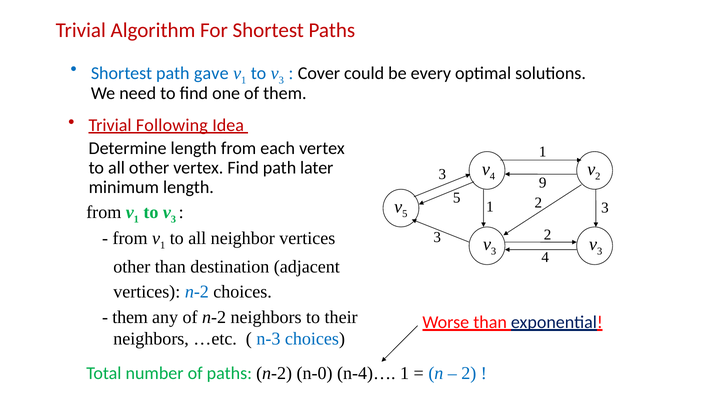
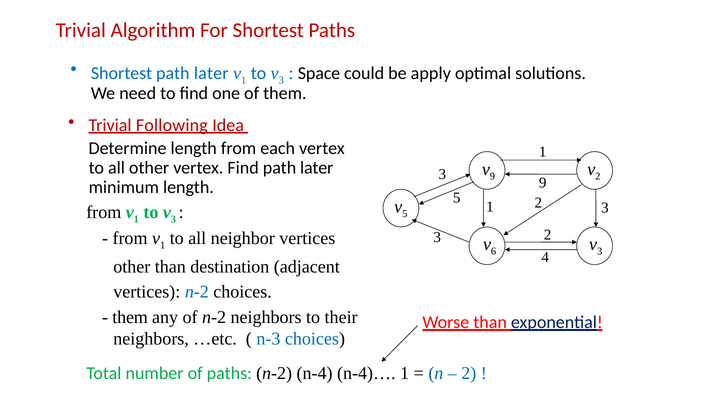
Shortest path gave: gave -> later
Cover: Cover -> Space
every: every -> apply
4 at (492, 176): 4 -> 9
3 at (494, 251): 3 -> 6
n-0: n-0 -> n-4
